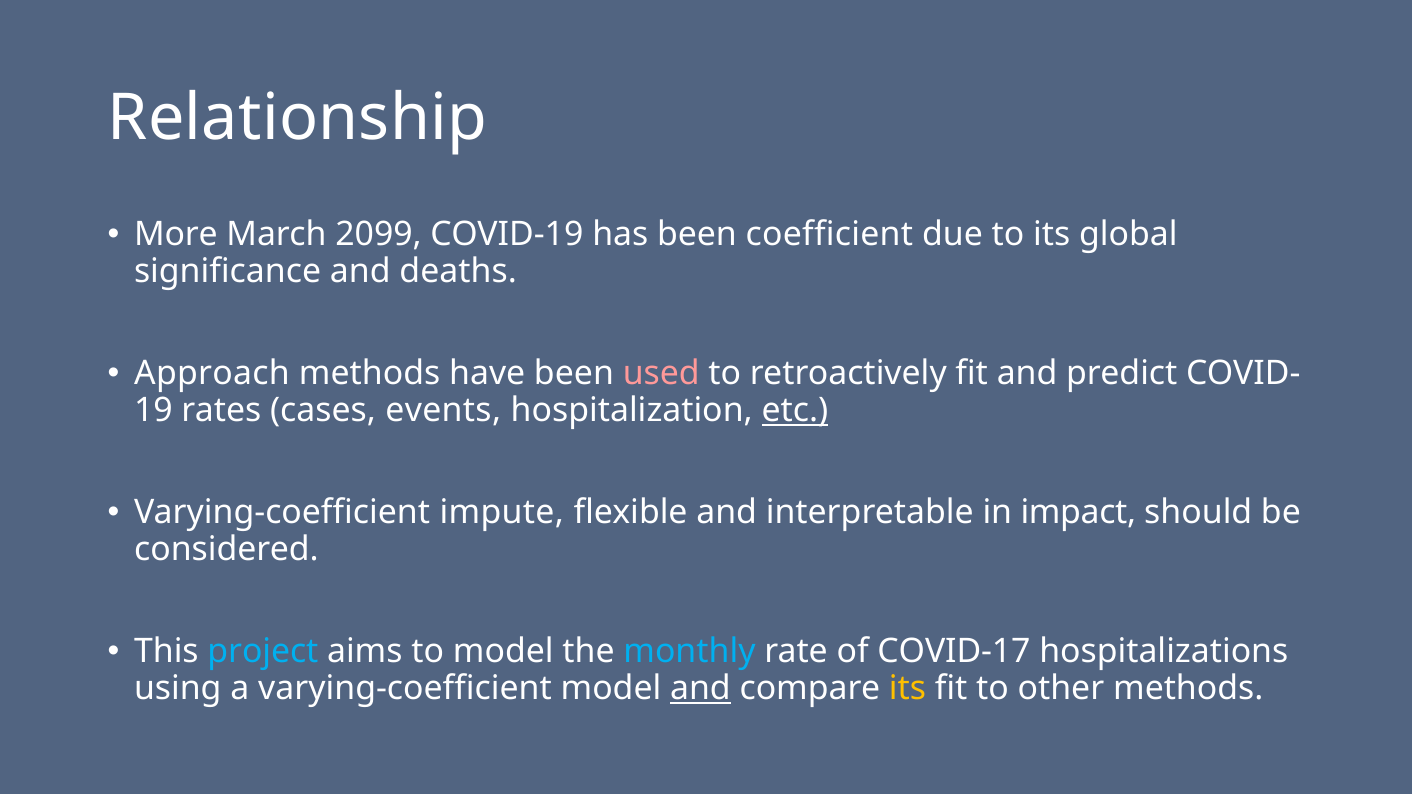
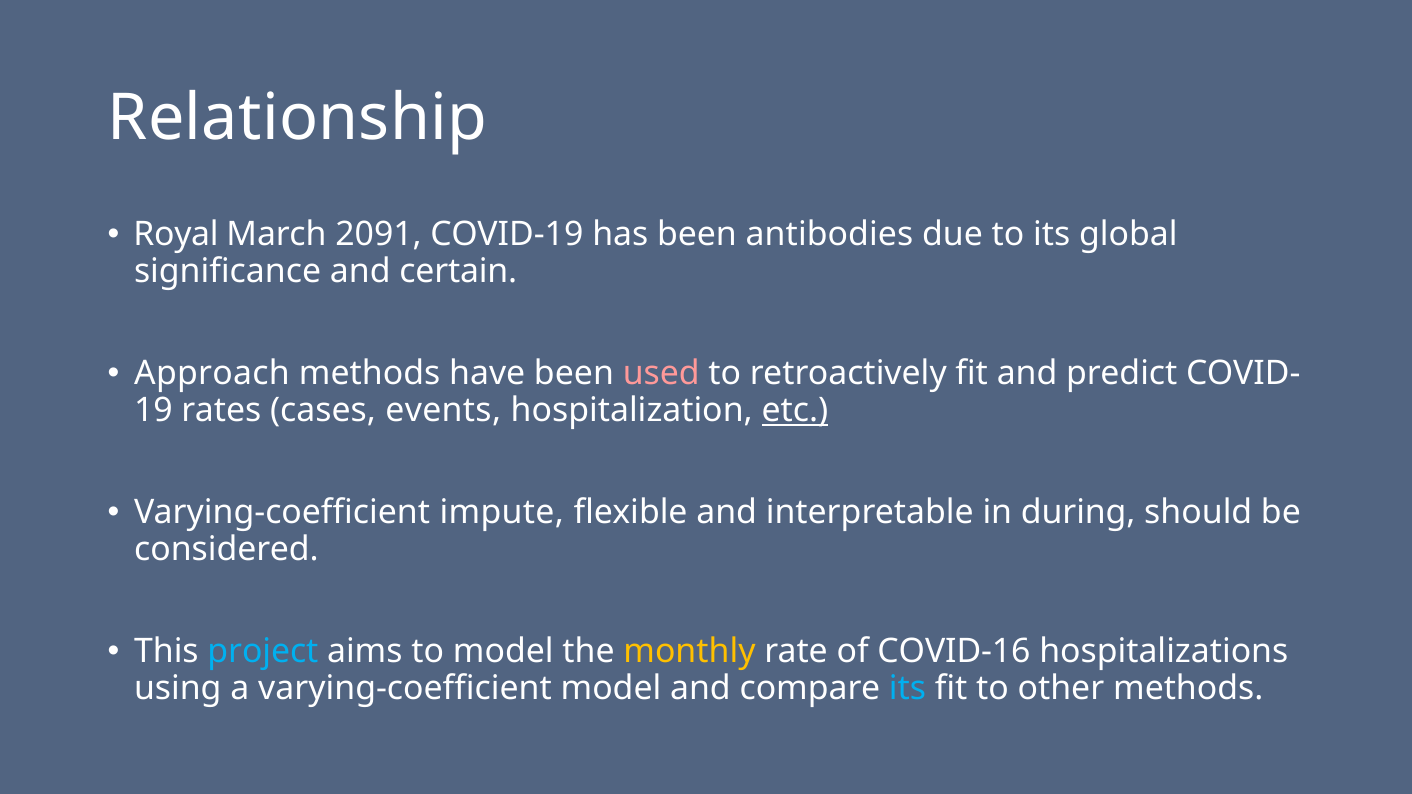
More: More -> Royal
2099: 2099 -> 2091
coefficient: coefficient -> antibodies
deaths: deaths -> certain
impact: impact -> during
monthly colour: light blue -> yellow
COVID-17: COVID-17 -> COVID-16
and at (700, 688) underline: present -> none
its at (907, 688) colour: yellow -> light blue
